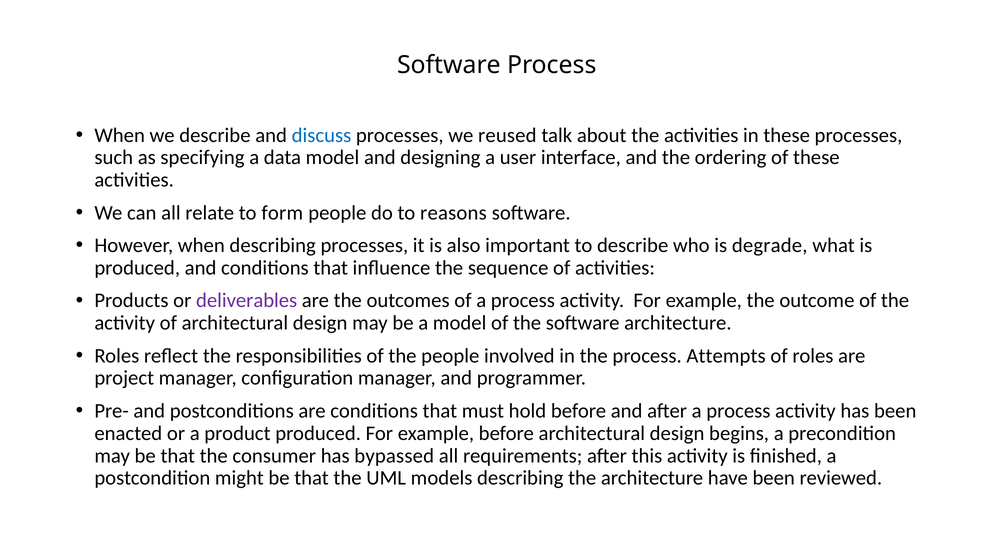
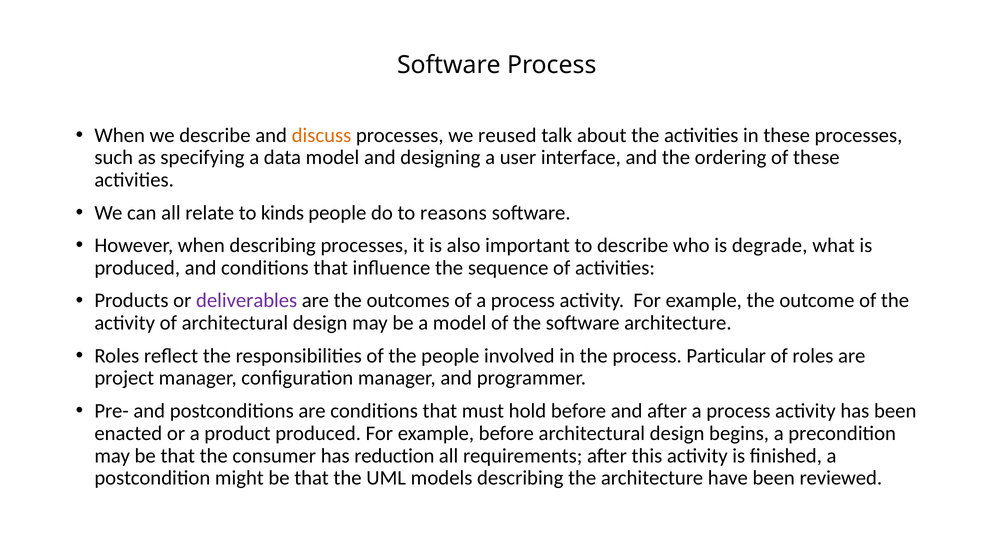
discuss colour: blue -> orange
form: form -> kinds
Attempts: Attempts -> Particular
bypassed: bypassed -> reduction
